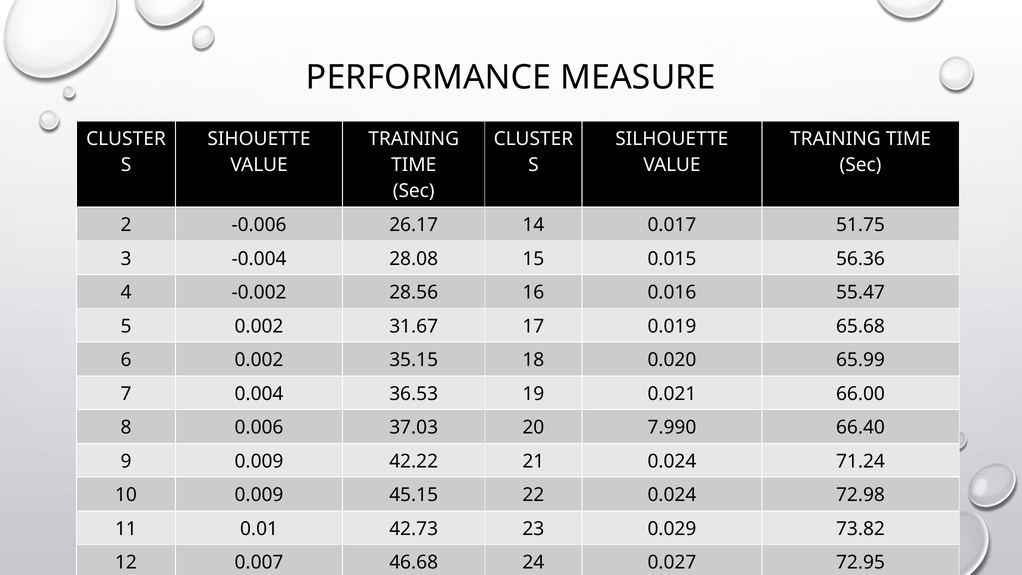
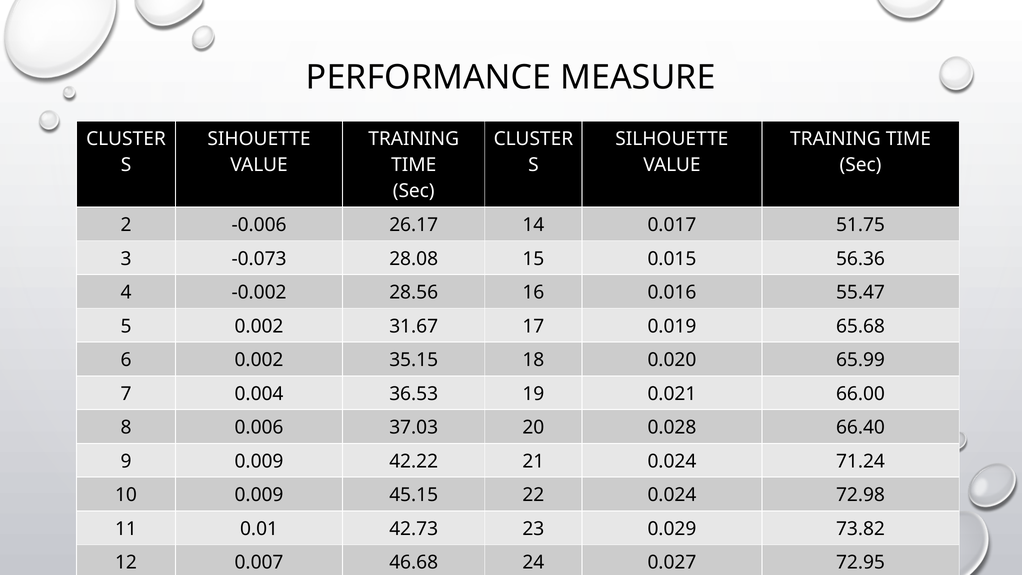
-0.004: -0.004 -> -0.073
7.990: 7.990 -> 0.028
